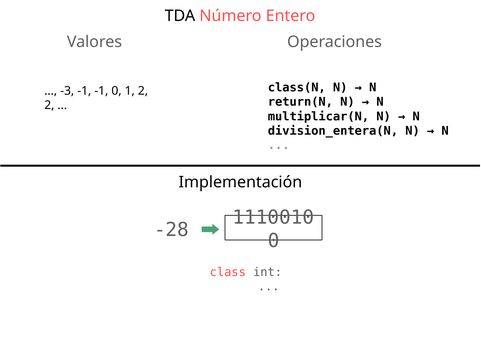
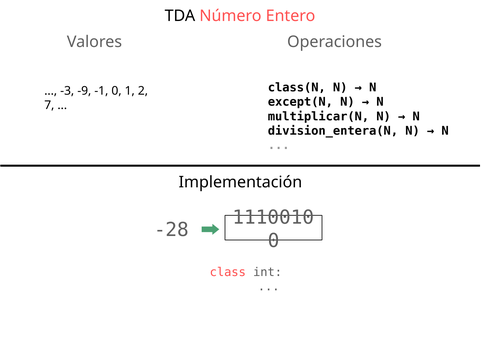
-3 -1: -1 -> -9
return(N: return(N -> except(N
2 at (49, 105): 2 -> 7
